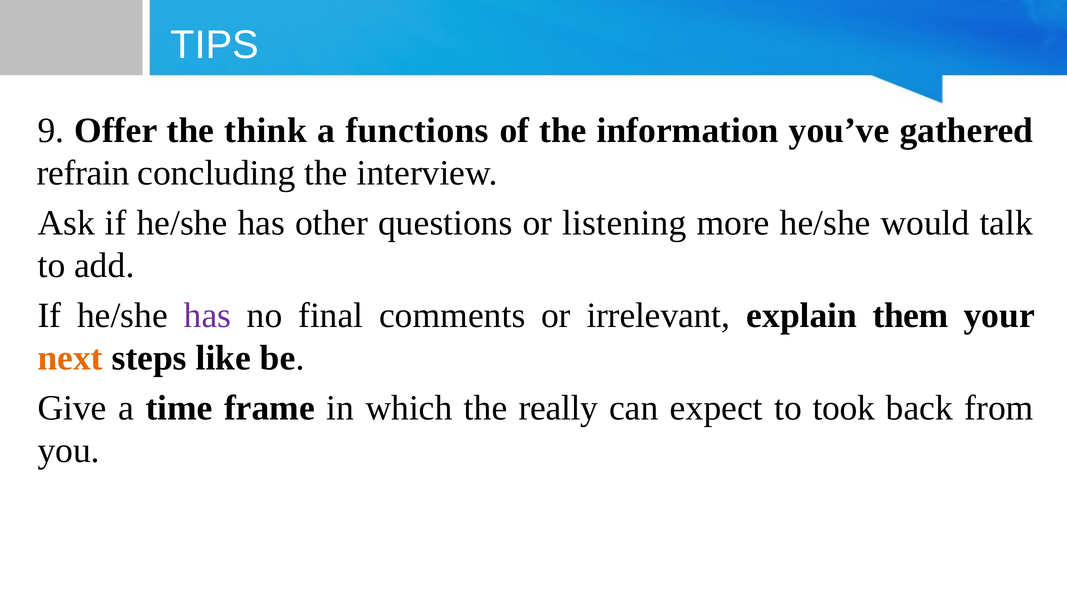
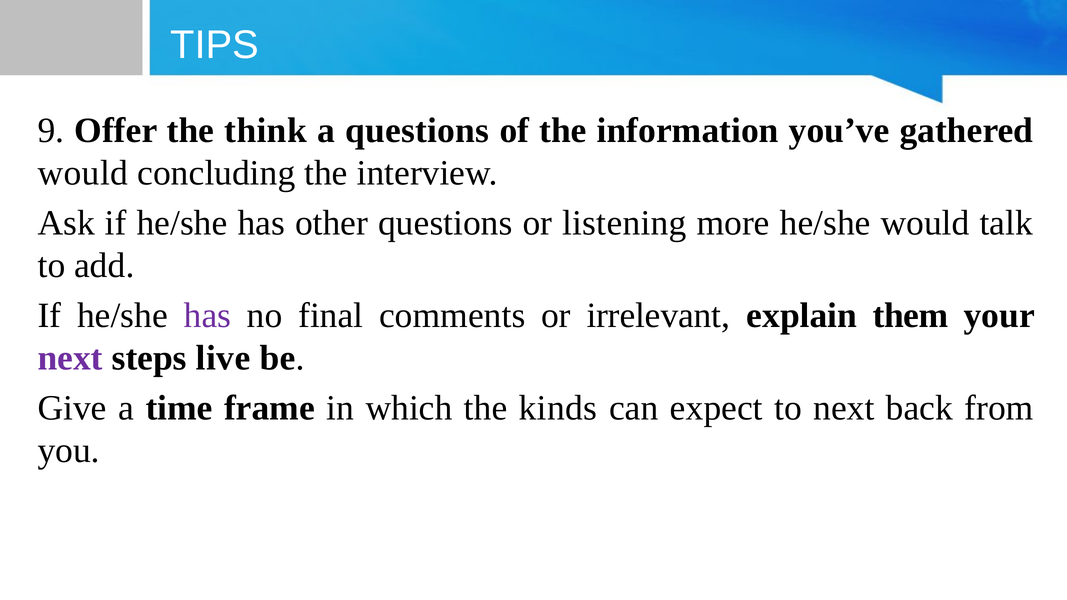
a functions: functions -> questions
refrain at (83, 173): refrain -> would
next at (70, 358) colour: orange -> purple
like: like -> live
really: really -> kinds
to took: took -> next
